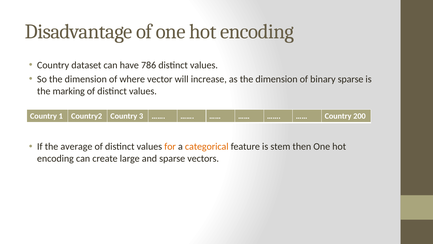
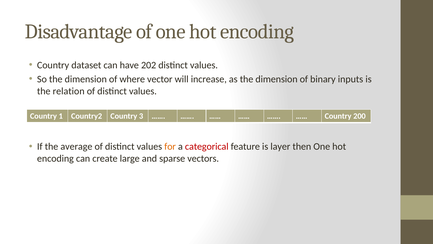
786: 786 -> 202
binary sparse: sparse -> inputs
marking: marking -> relation
categorical colour: orange -> red
stem: stem -> layer
